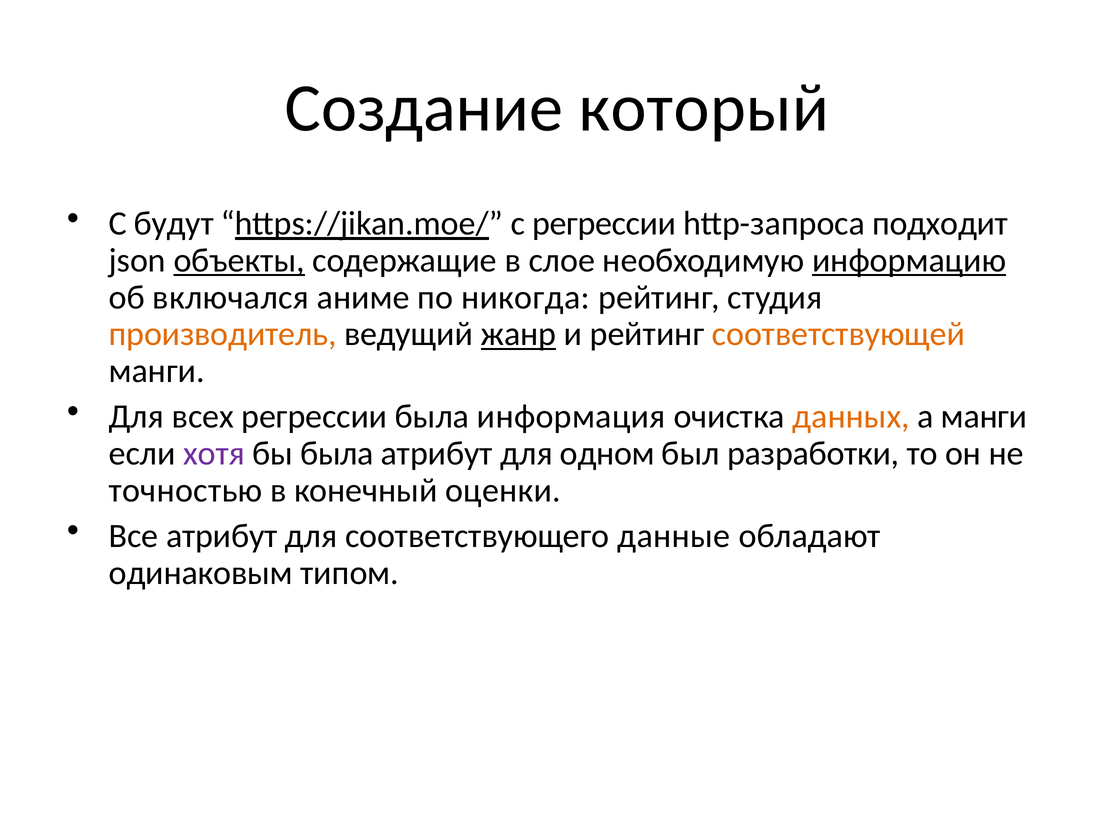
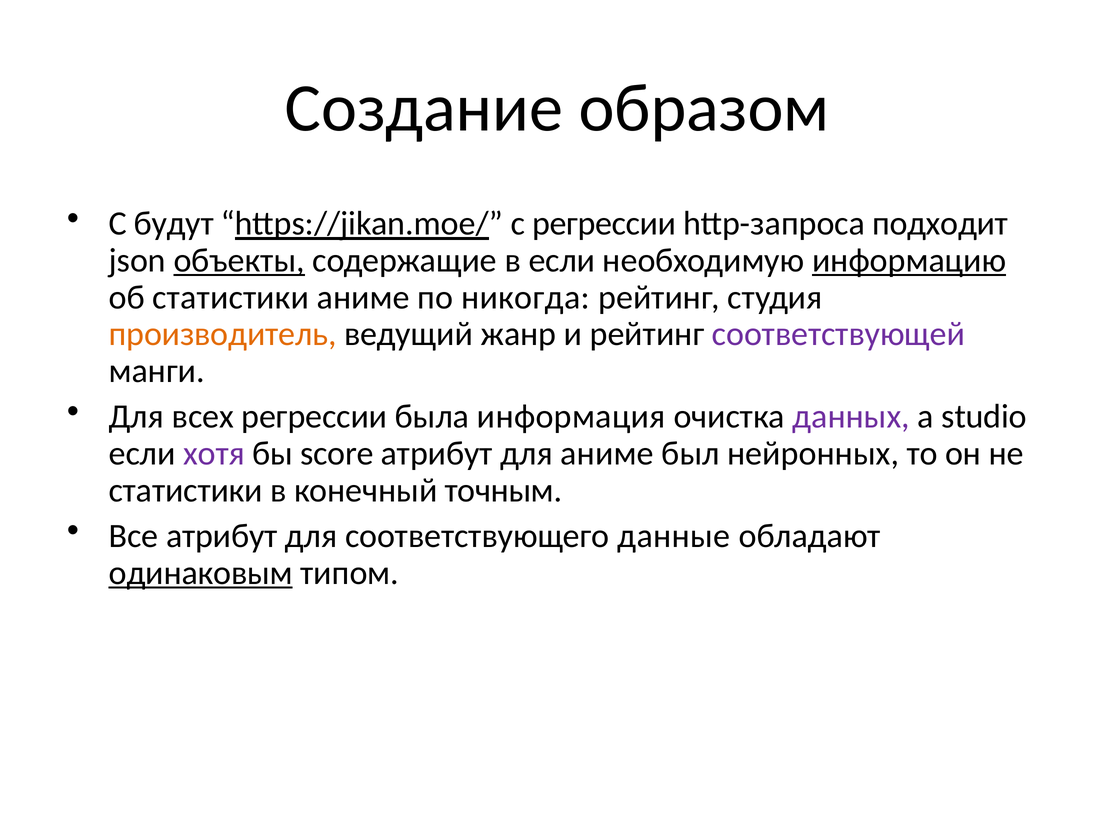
который: который -> образом
в слое: слое -> если
об включался: включался -> статистики
жанр underline: present -> none
соответствующей colour: orange -> purple
данных colour: orange -> purple
а манги: манги -> studio
бы была: была -> score
для одном: одном -> аниме
разработки: разработки -> нейронных
точностью at (186, 490): точностью -> статистики
оценки: оценки -> точным
одинаковым underline: none -> present
